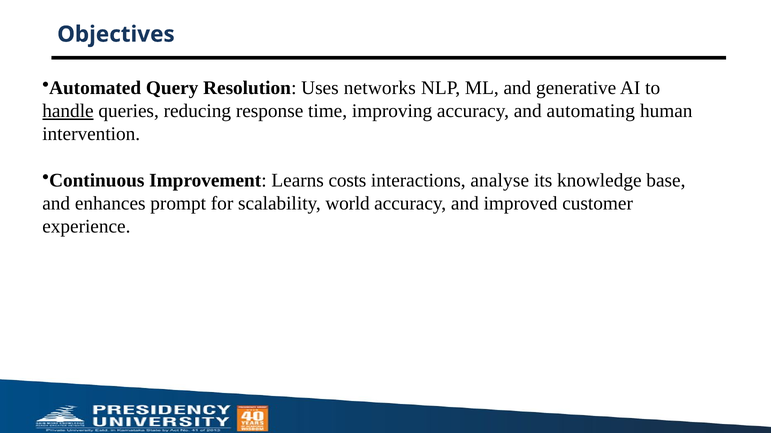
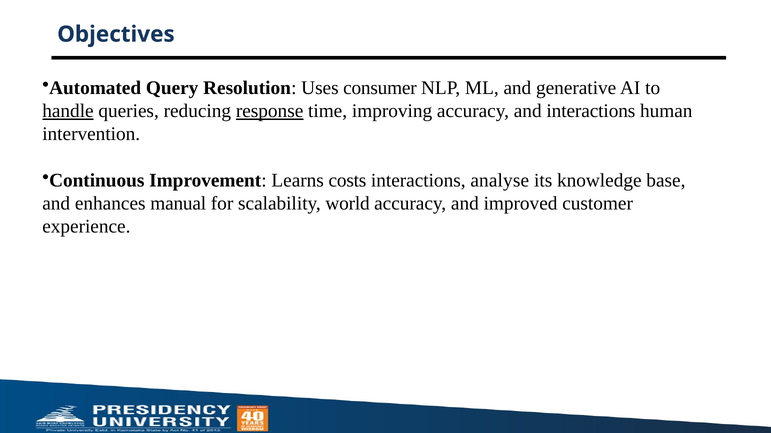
networks: networks -> consumer
response underline: none -> present
and automating: automating -> interactions
prompt: prompt -> manual
